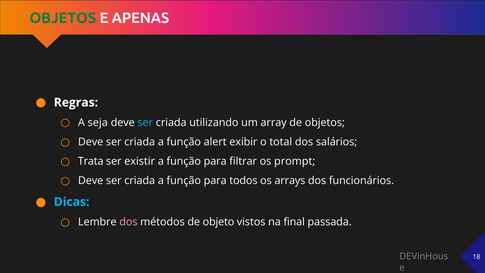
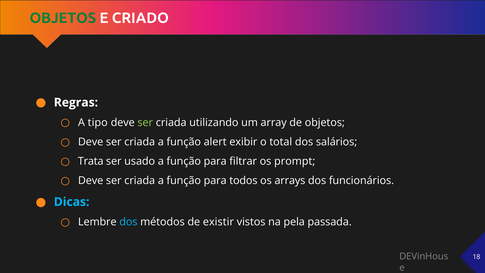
APENAS: APENAS -> CRIADO
seja: seja -> tipo
ser at (145, 123) colour: light blue -> light green
existir: existir -> usado
dos at (128, 222) colour: pink -> light blue
objeto: objeto -> existir
final: final -> pela
